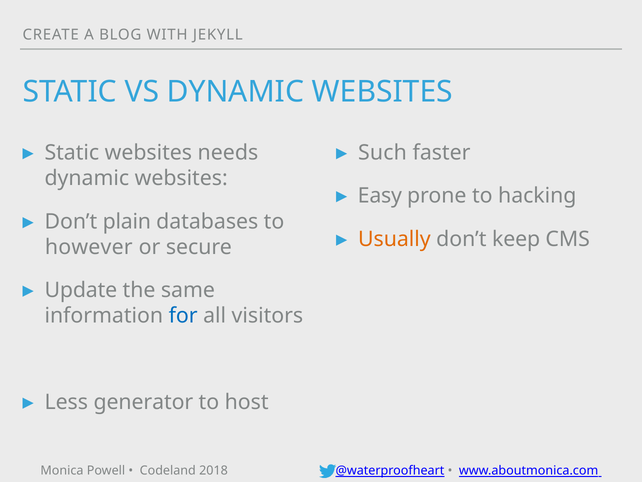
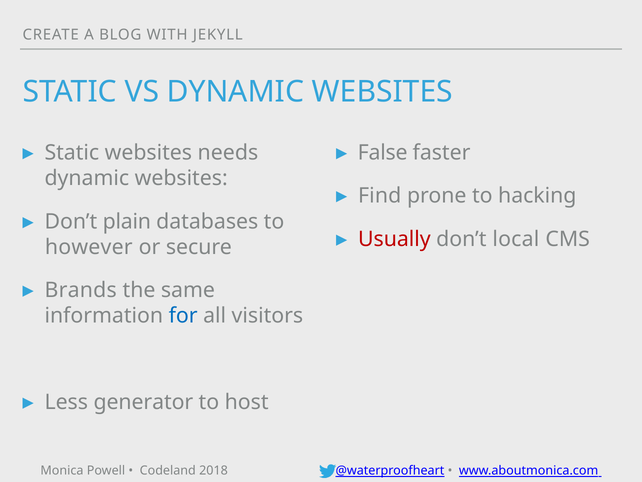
Such: Such -> False
Easy: Easy -> Find
Usually colour: orange -> red
keep: keep -> local
Update: Update -> Brands
